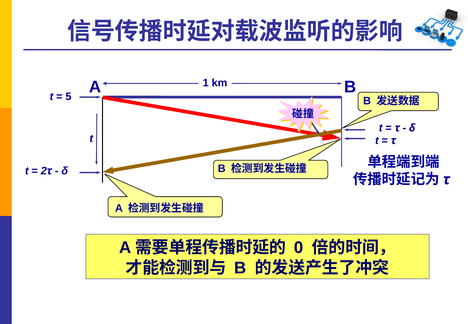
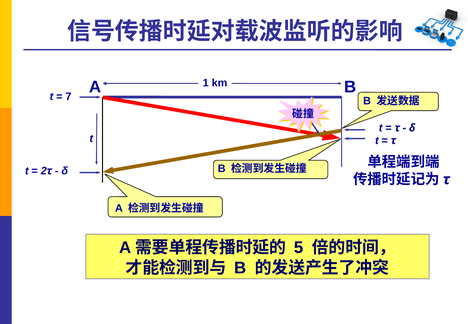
5: 5 -> 7
0: 0 -> 5
